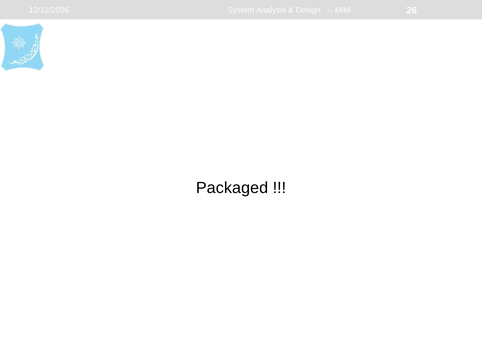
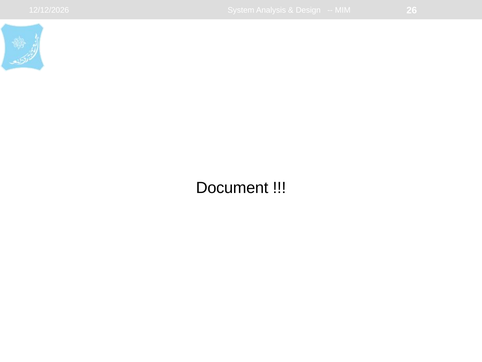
Packaged: Packaged -> Document
